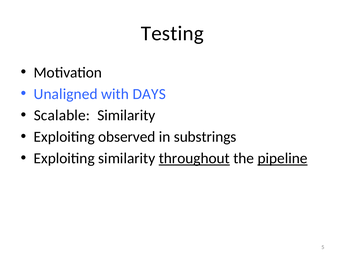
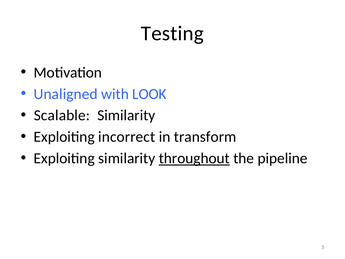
DAYS: DAYS -> LOOK
observed: observed -> incorrect
substrings: substrings -> transform
pipeline underline: present -> none
